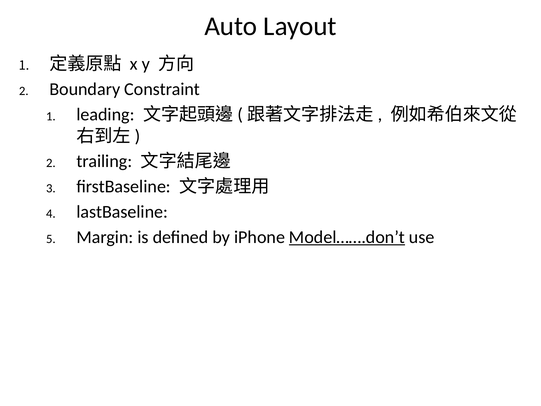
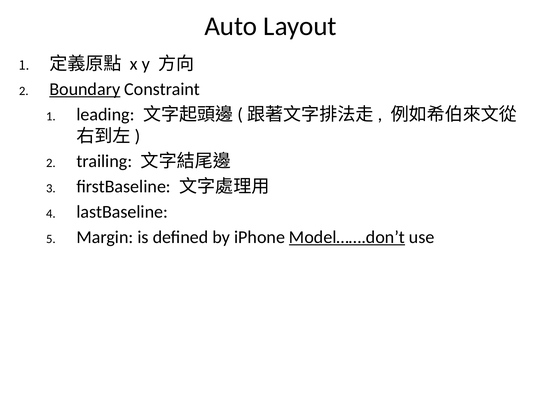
Boundary underline: none -> present
